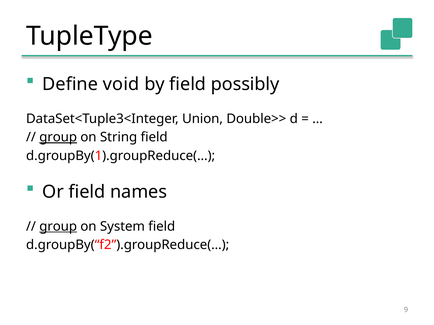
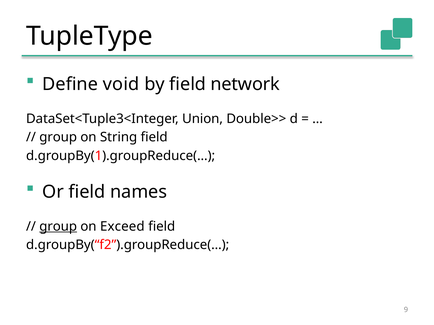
possibly: possibly -> network
group at (58, 137) underline: present -> none
System: System -> Exceed
